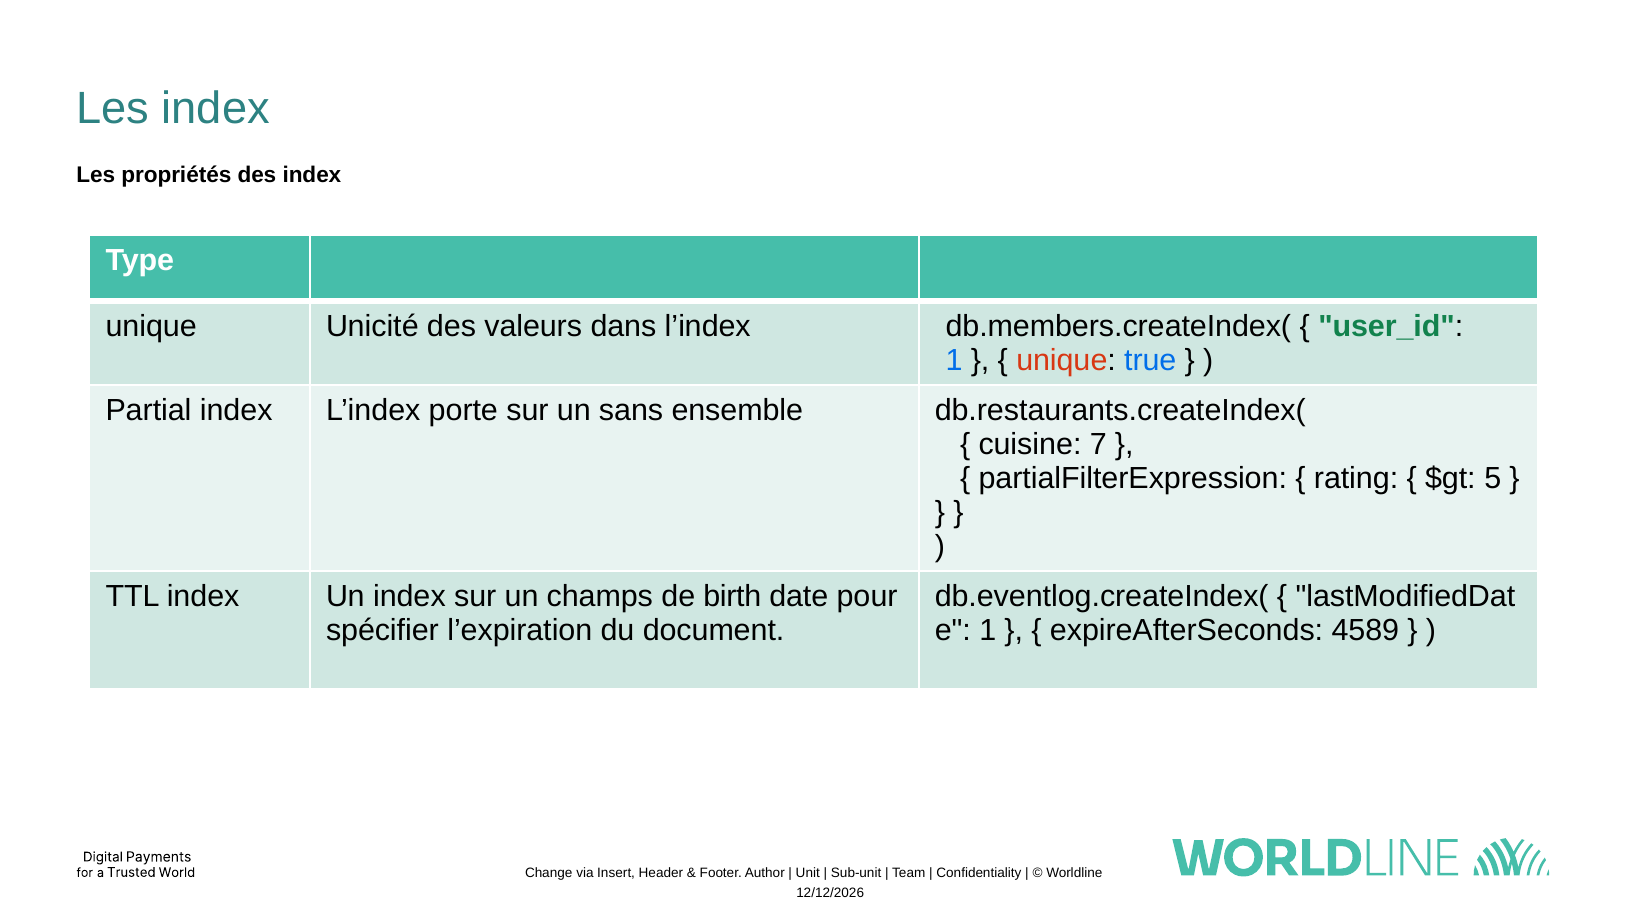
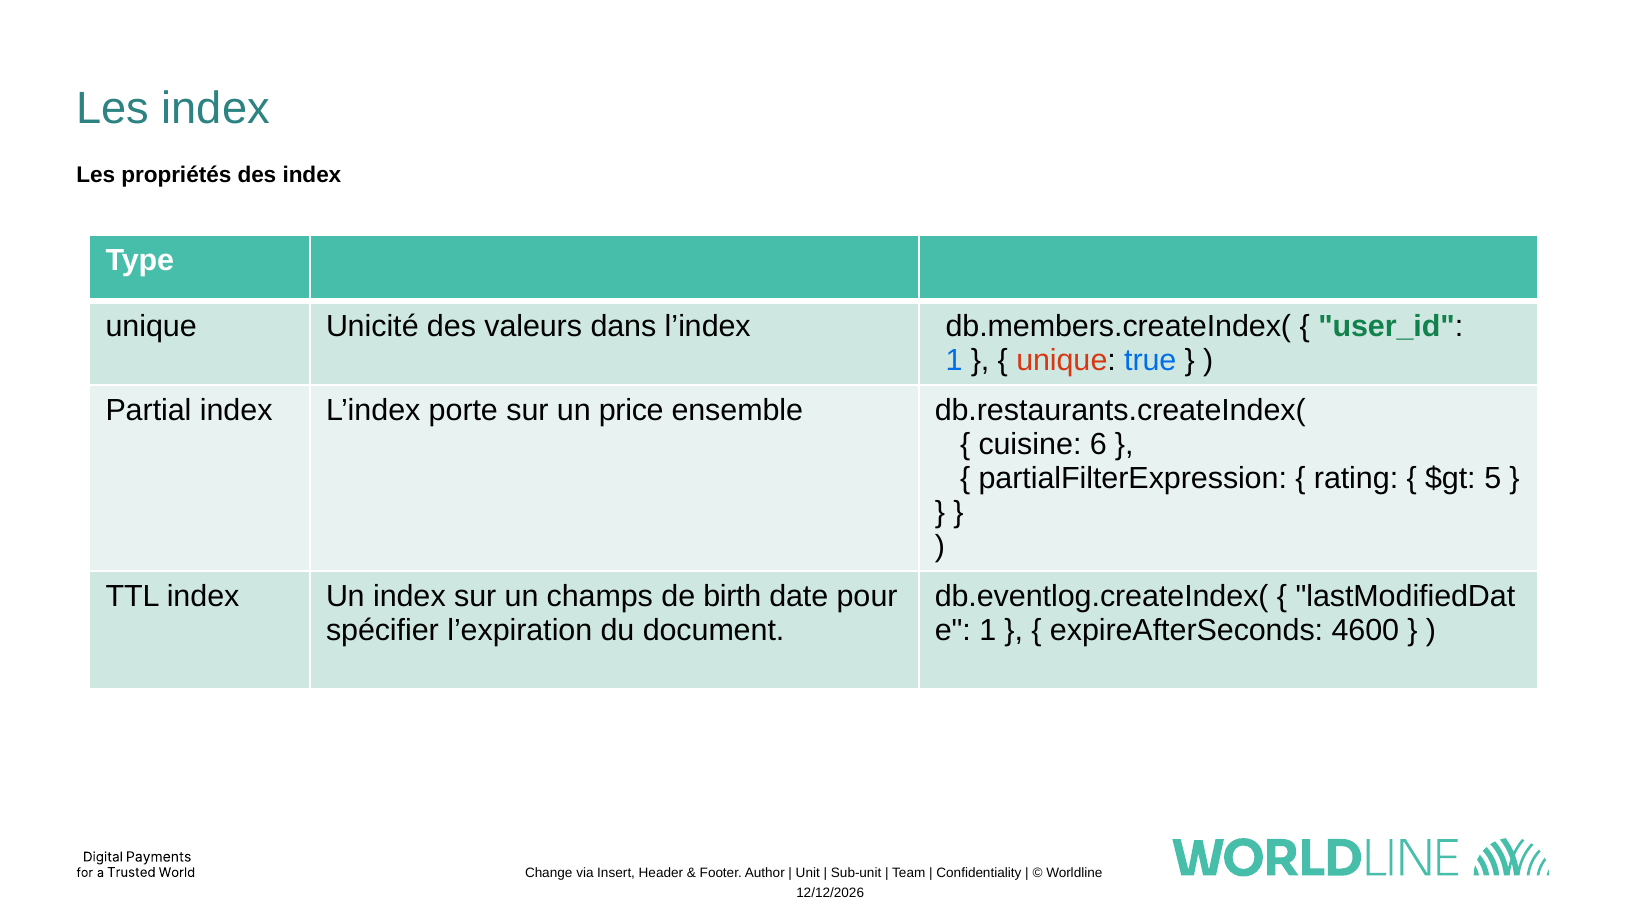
sans: sans -> price
7: 7 -> 6
4589: 4589 -> 4600
